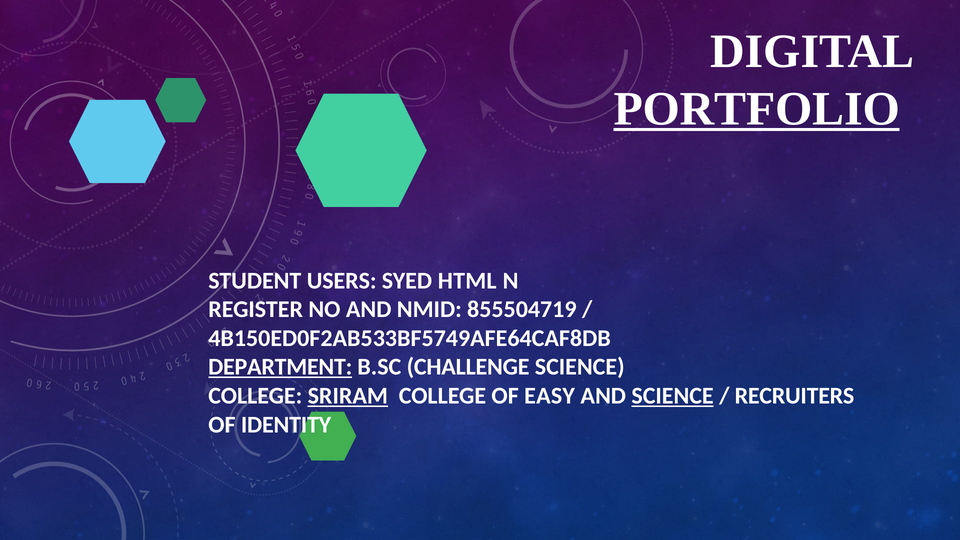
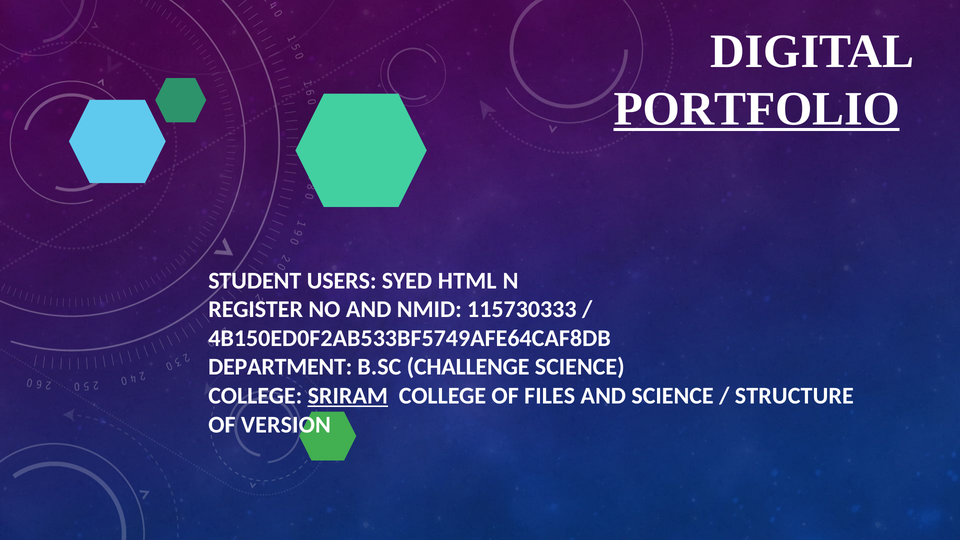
855504719: 855504719 -> 115730333
DEPARTMENT underline: present -> none
EASY: EASY -> FILES
SCIENCE at (673, 396) underline: present -> none
RECRUITERS: RECRUITERS -> STRUCTURE
IDENTITY: IDENTITY -> VERSION
